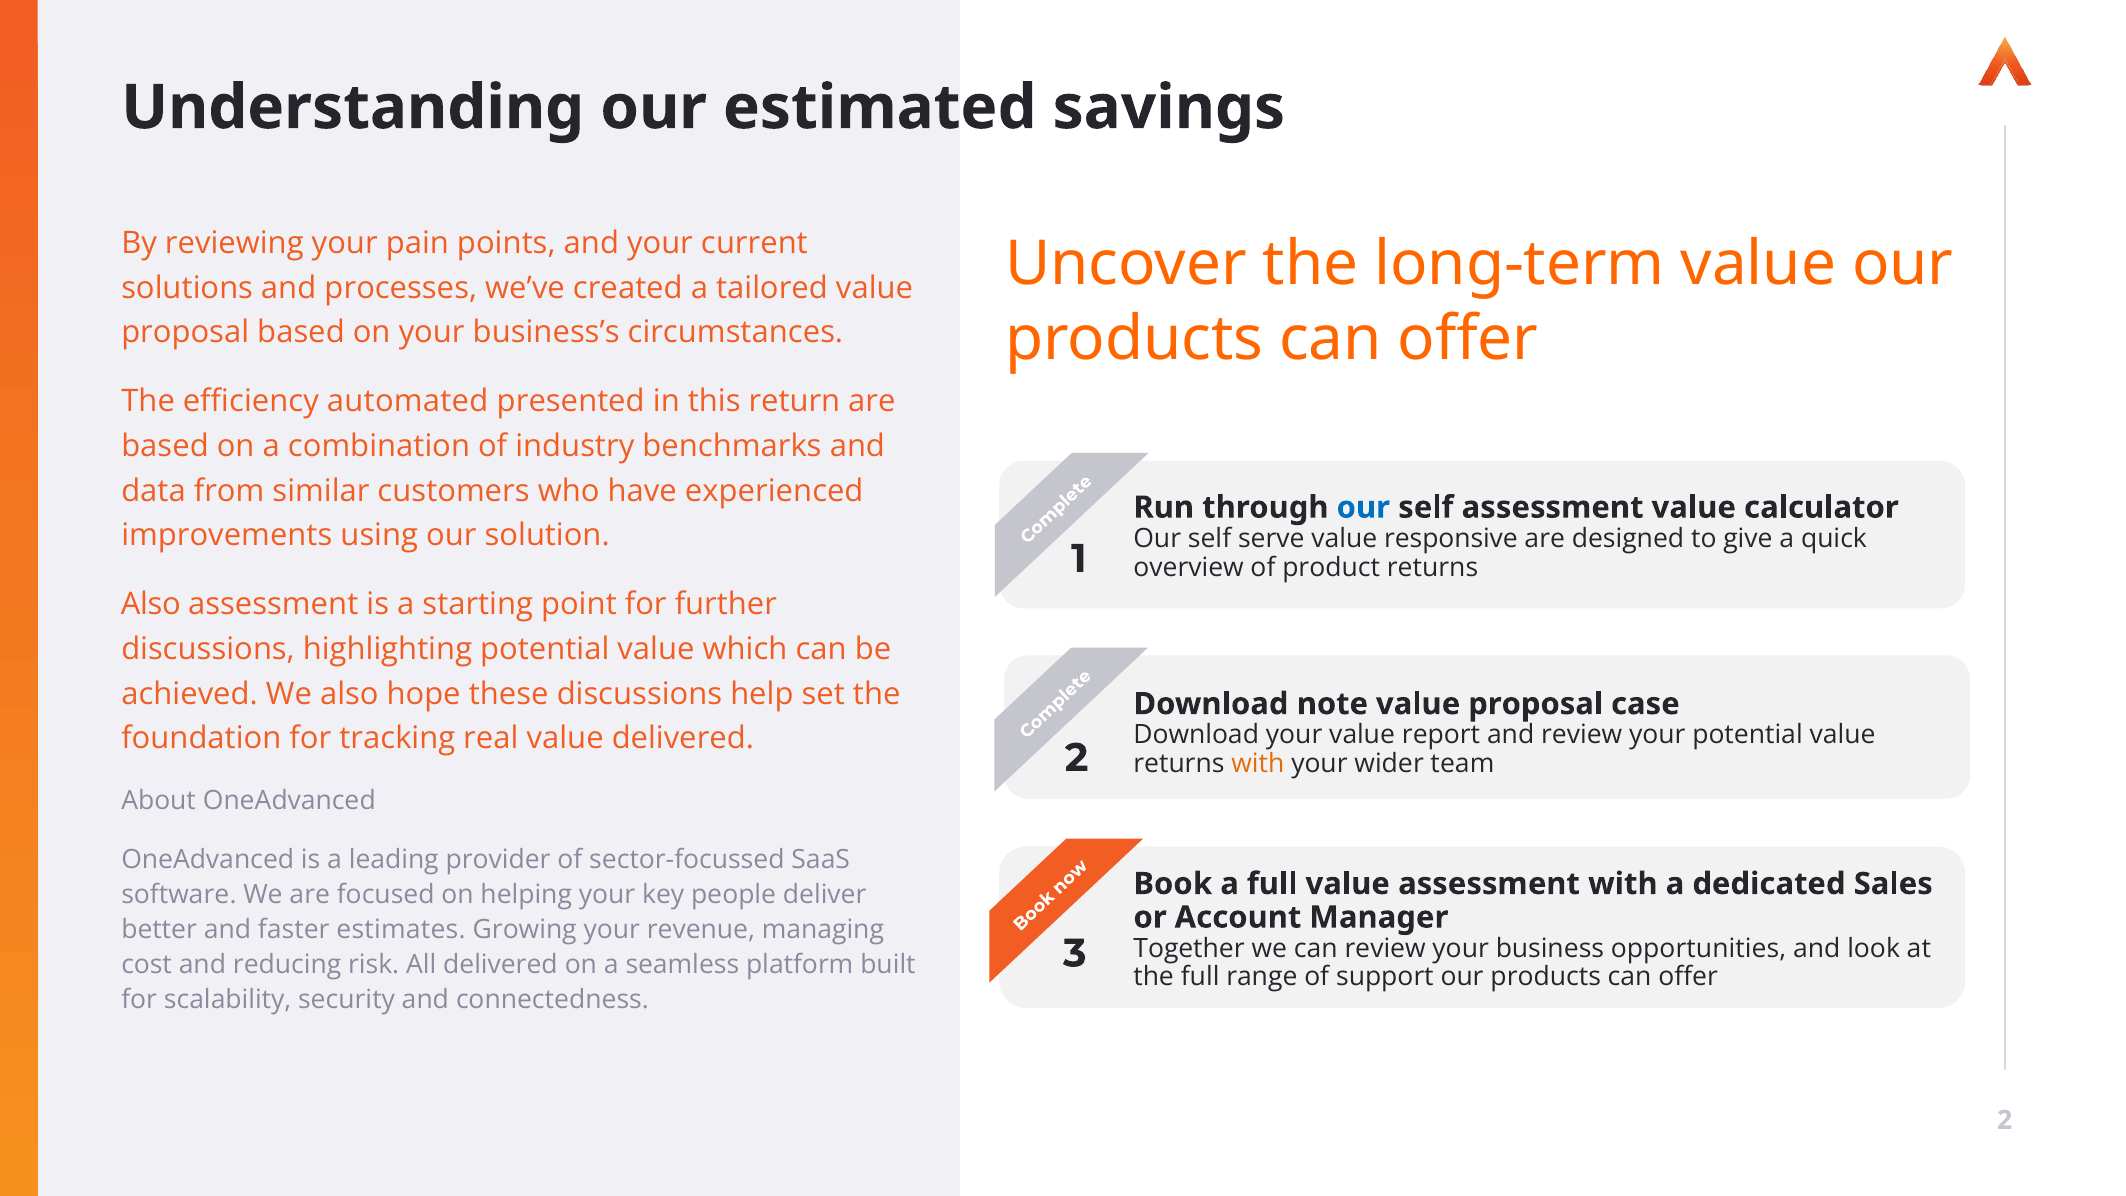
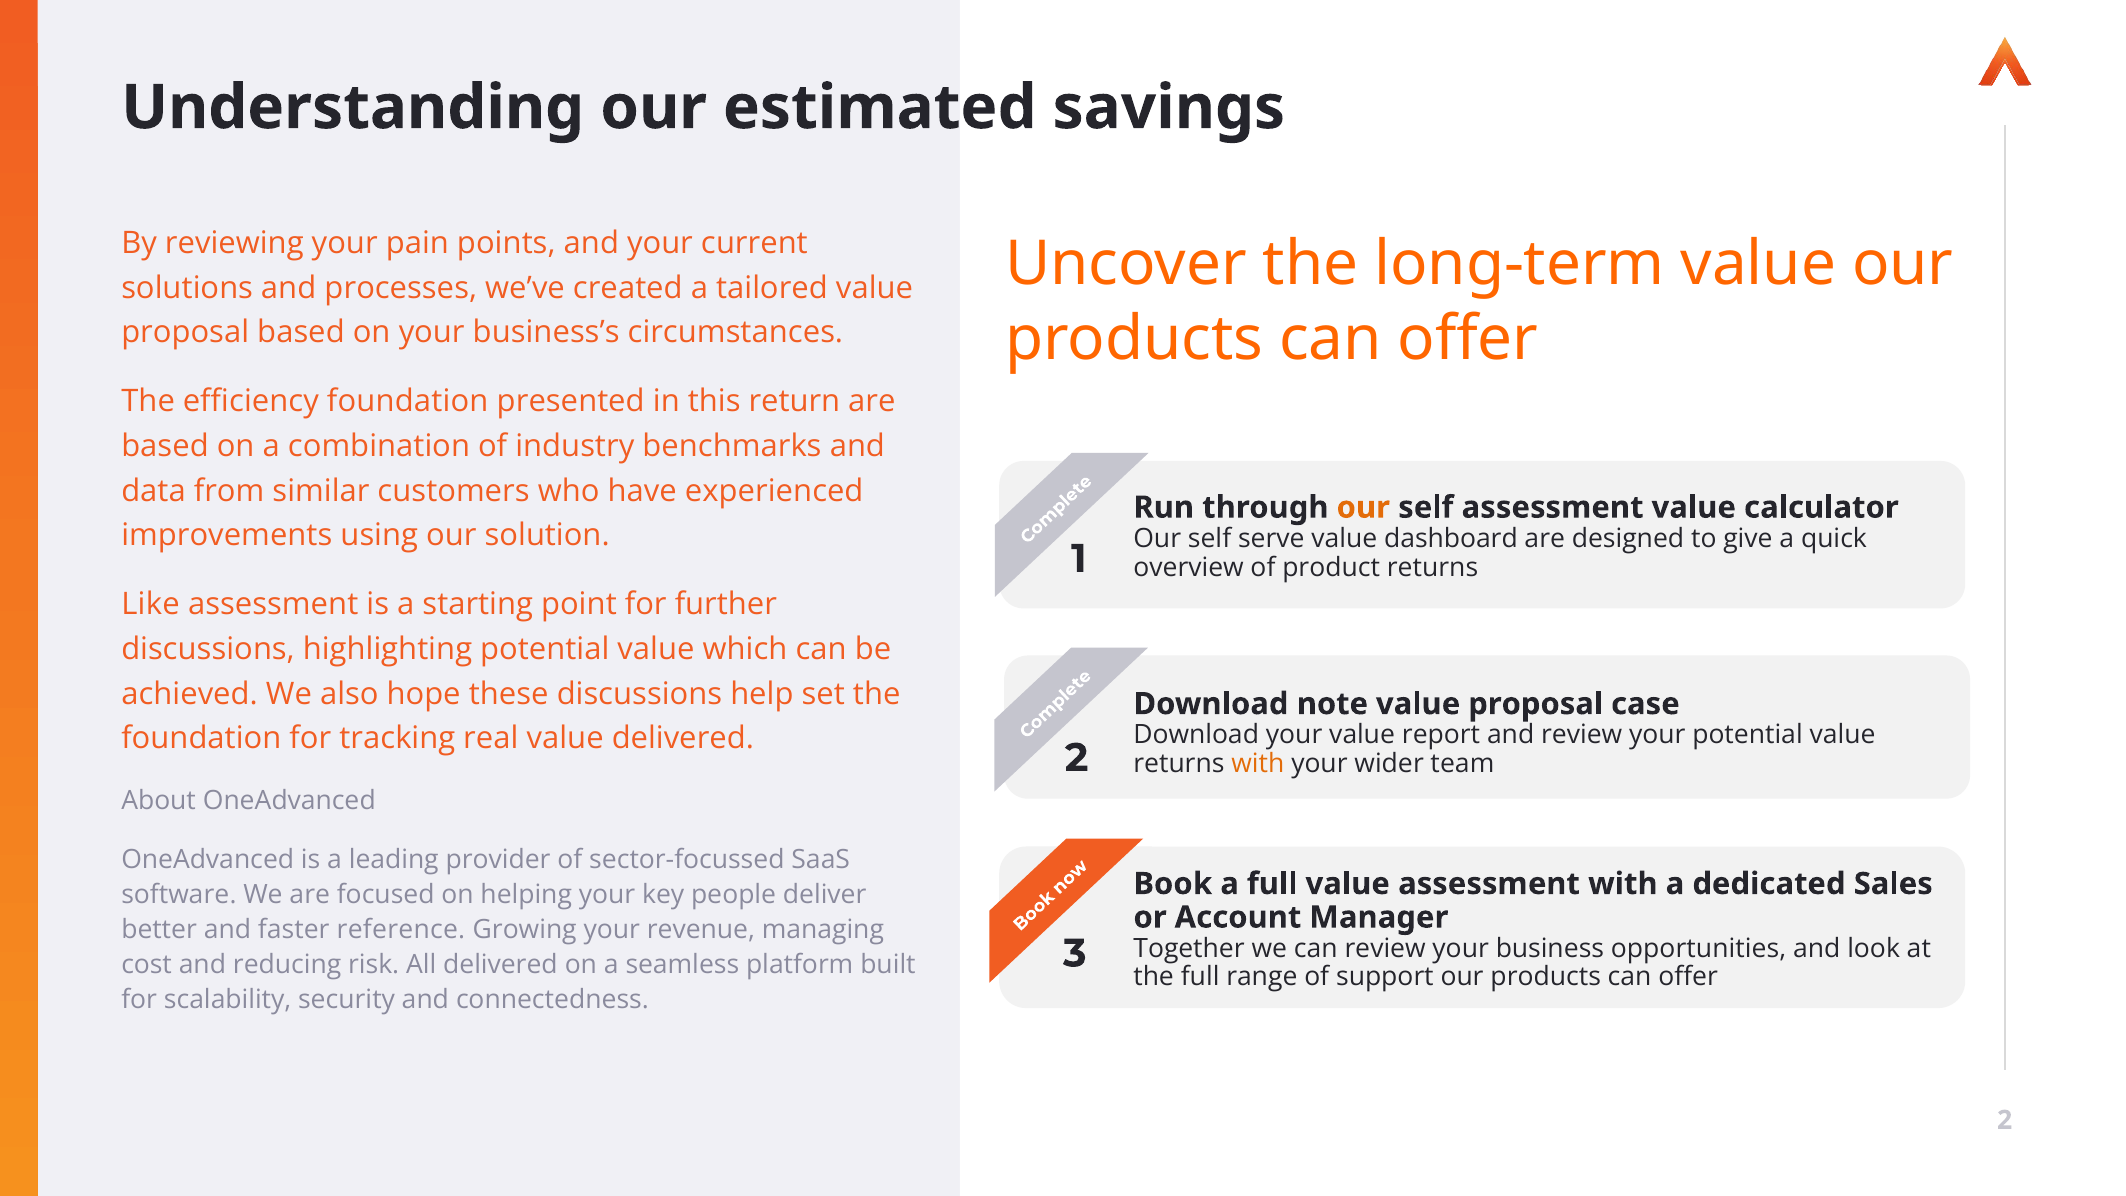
efficiency automated: automated -> foundation
our at (1363, 507) colour: blue -> orange
responsive: responsive -> dashboard
Also at (151, 605): Also -> Like
estimates: estimates -> reference
